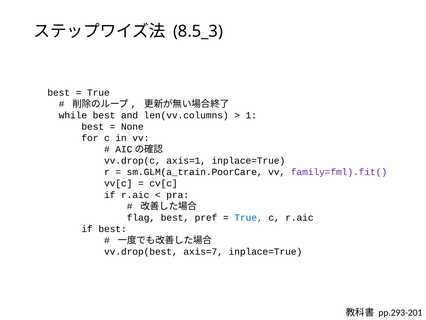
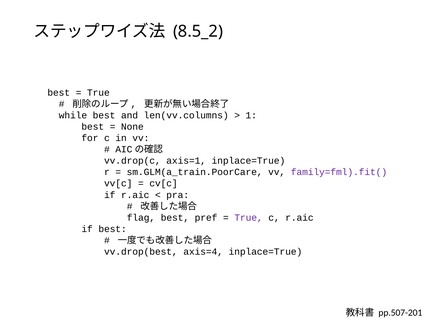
8.5_3: 8.5_3 -> 8.5_2
True at (249, 217) colour: blue -> purple
axis=7: axis=7 -> axis=4
pp.293-201: pp.293-201 -> pp.507-201
